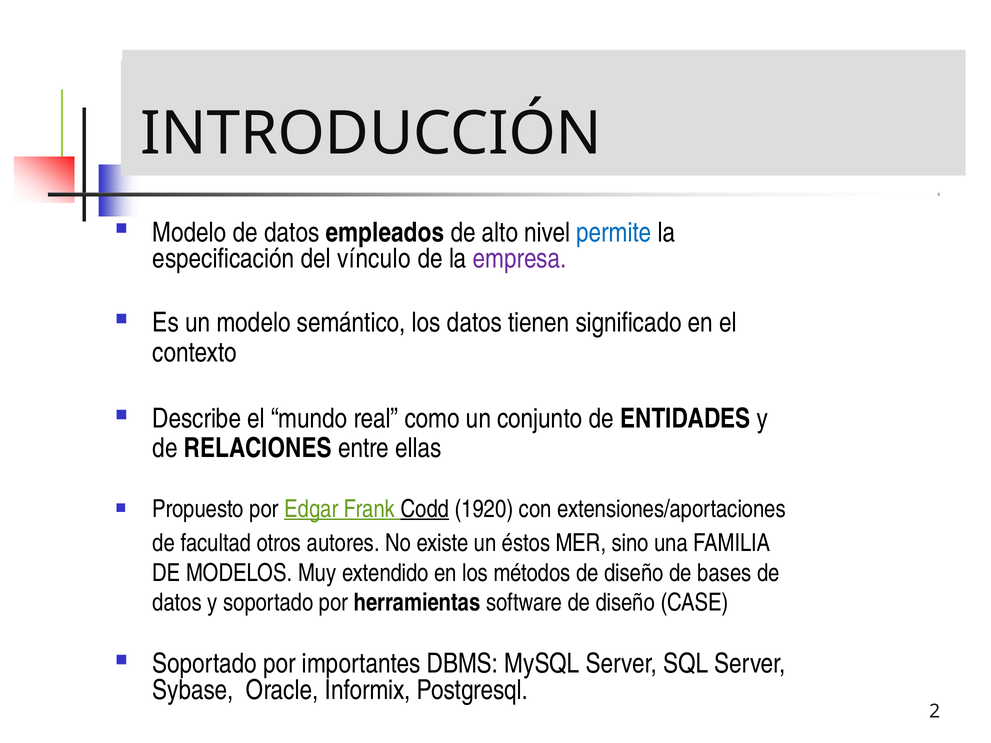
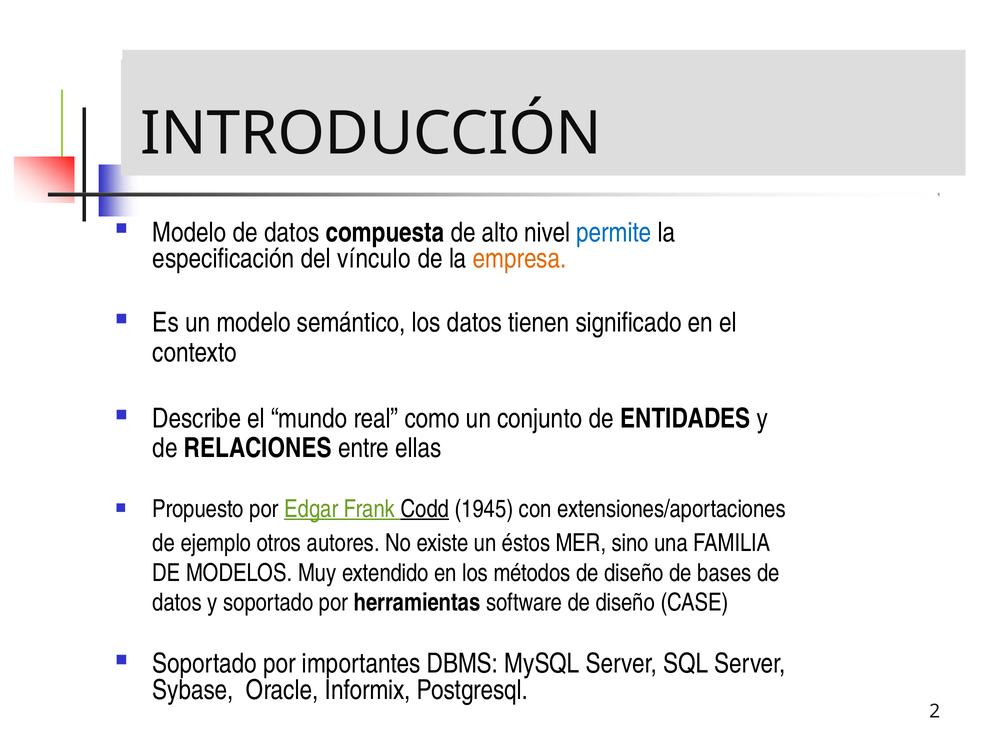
empleados: empleados -> compuesta
empresa colour: purple -> orange
1920: 1920 -> 1945
facultad: facultad -> ejemplo
